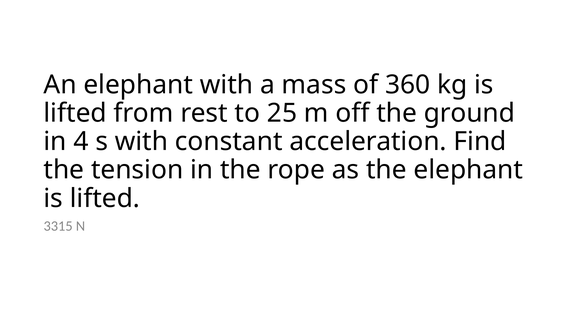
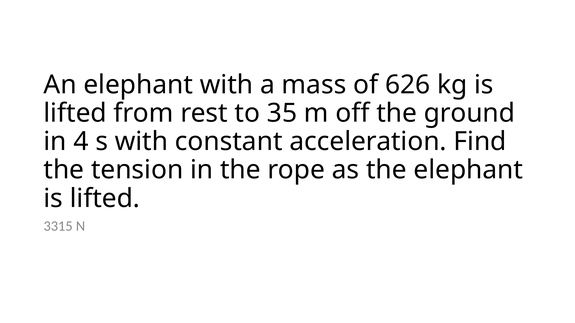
360: 360 -> 626
25: 25 -> 35
